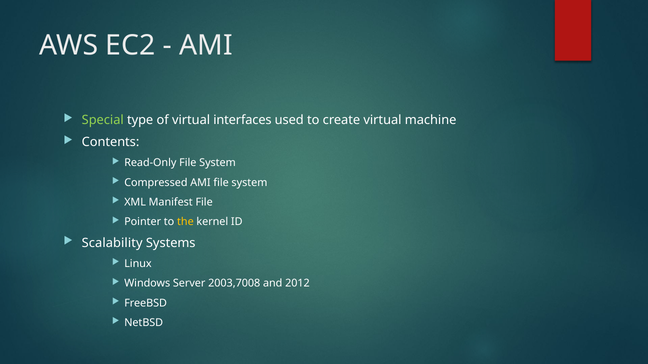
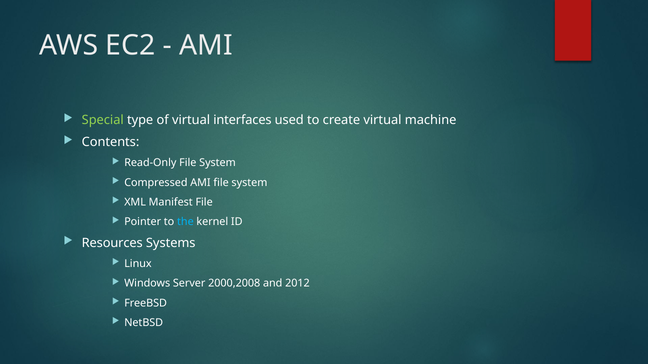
the colour: yellow -> light blue
Scalability: Scalability -> Resources
2003,7008: 2003,7008 -> 2000,2008
